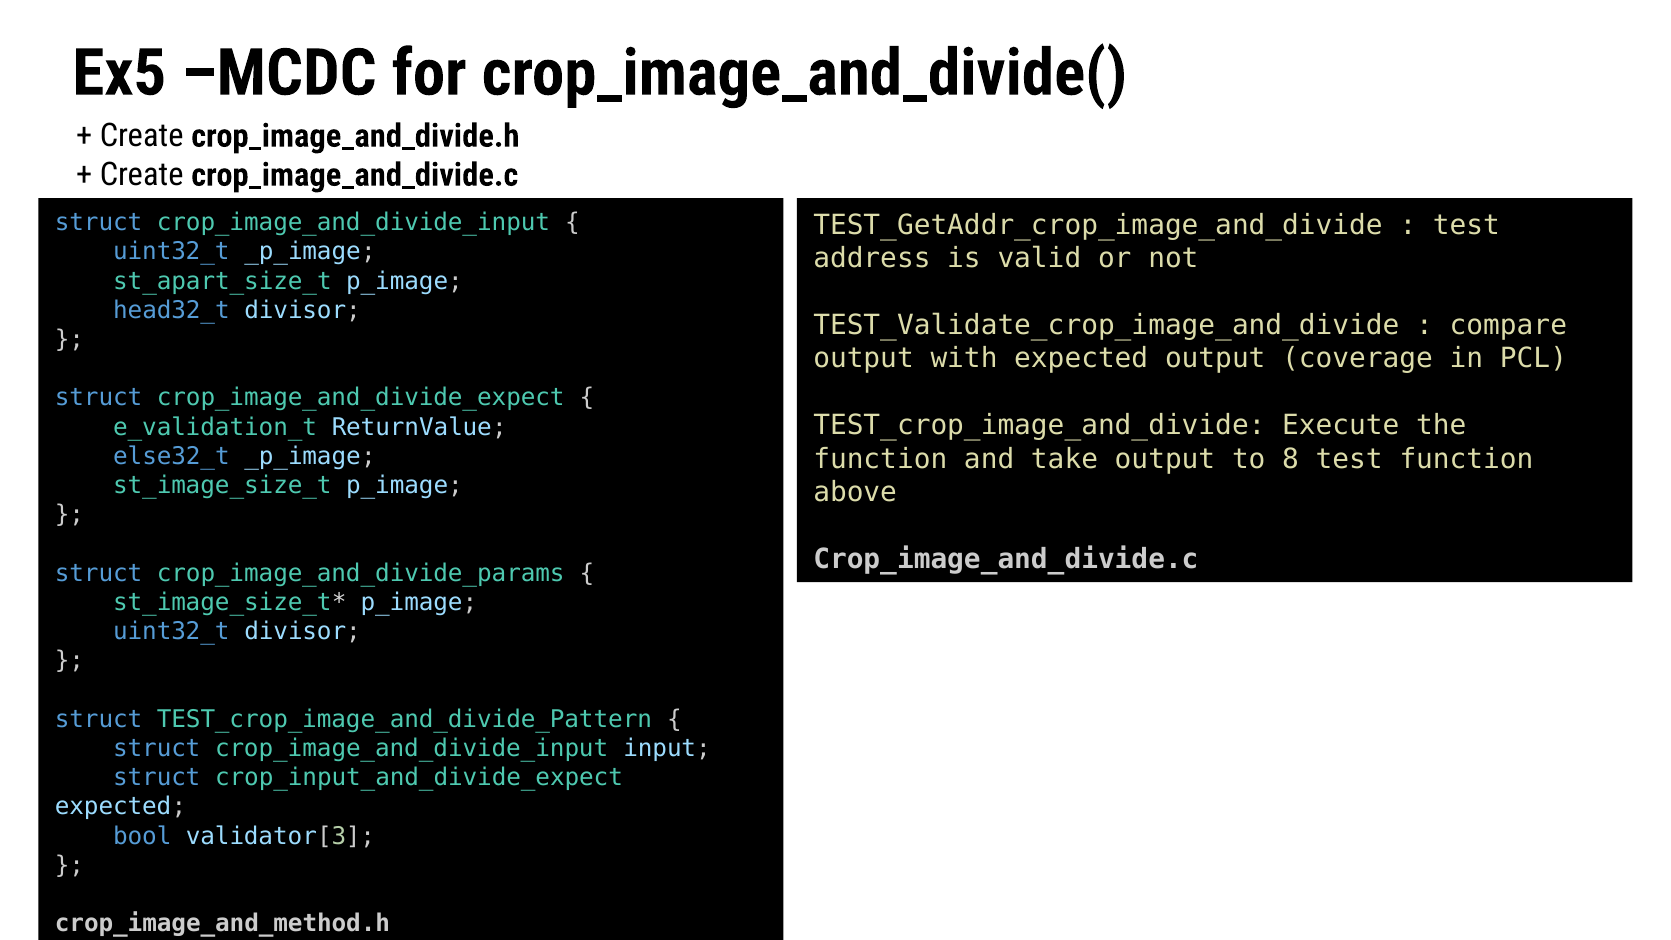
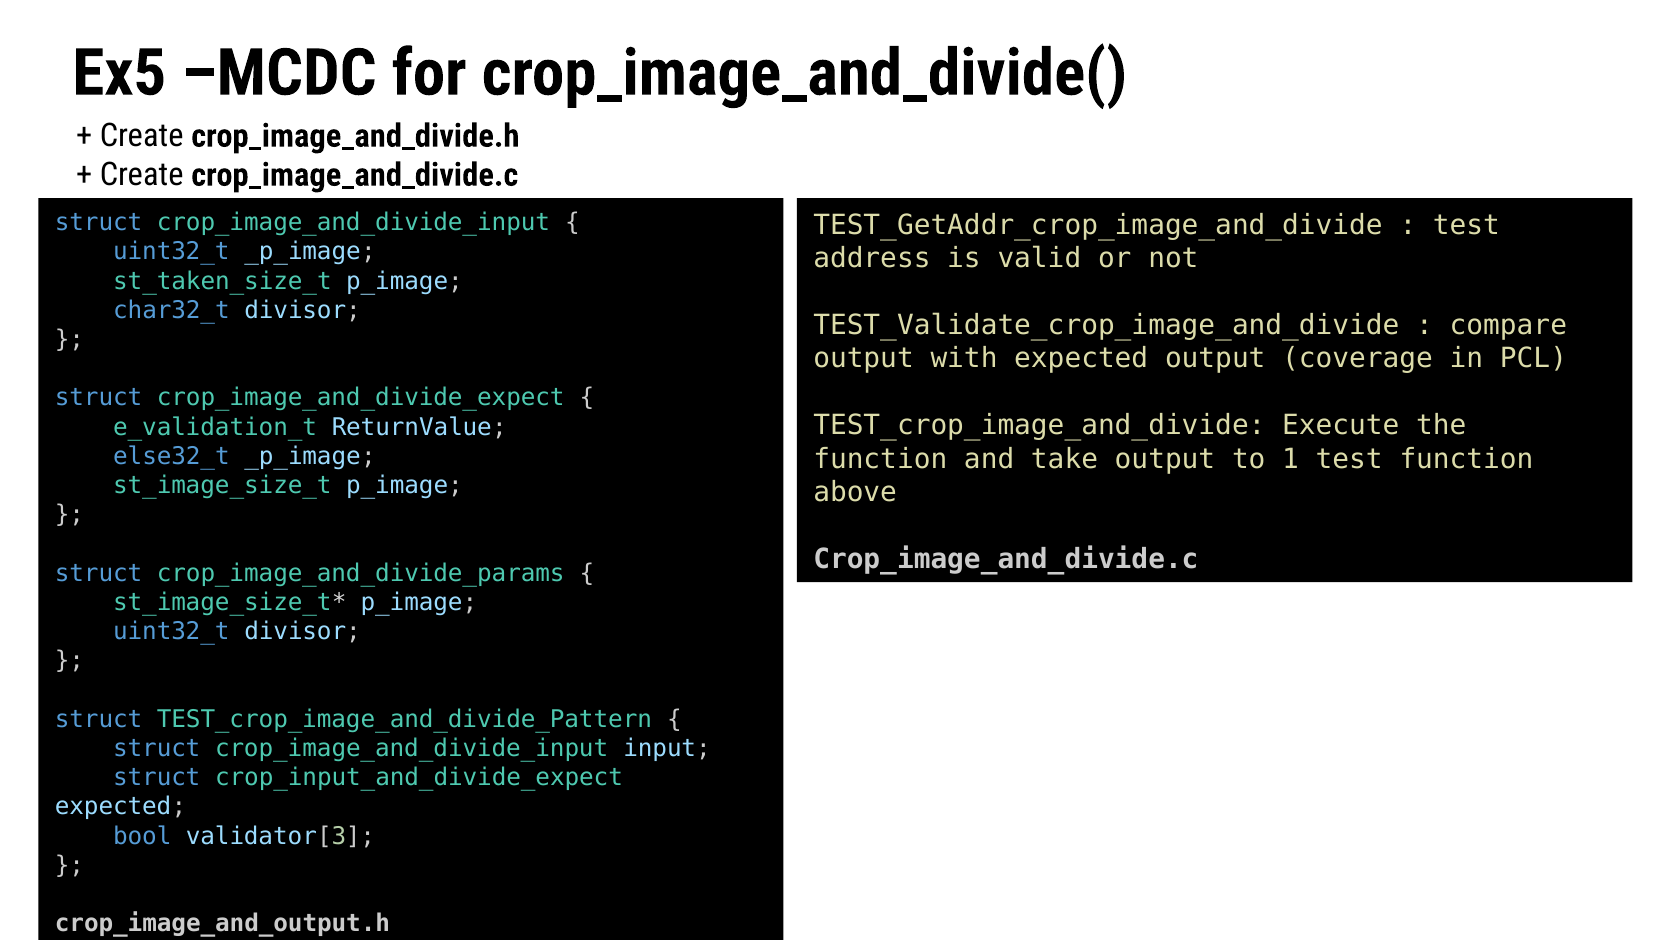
st_apart_size_t: st_apart_size_t -> st_taken_size_t
head32_t: head32_t -> char32_t
8: 8 -> 1
crop_image_and_method.h: crop_image_and_method.h -> crop_image_and_output.h
